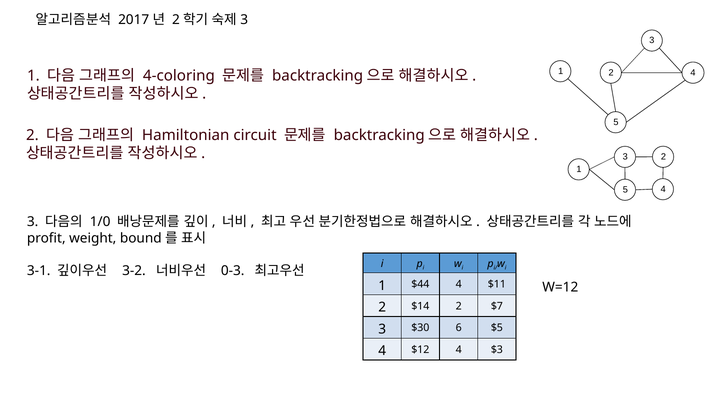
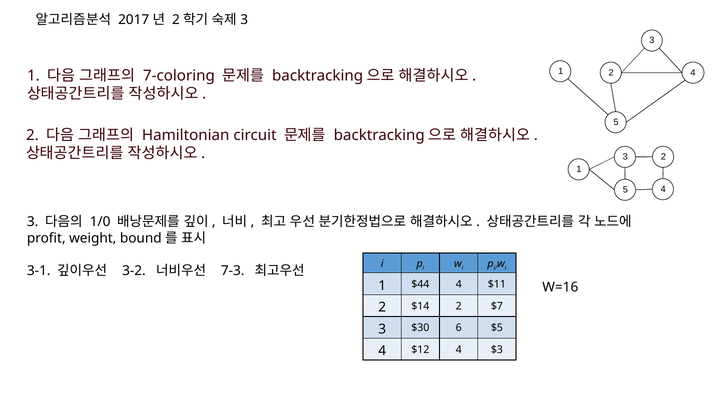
4-coloring: 4-coloring -> 7-coloring
0-3: 0-3 -> 7-3
W=12: W=12 -> W=16
